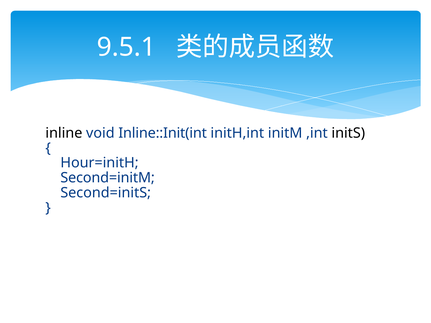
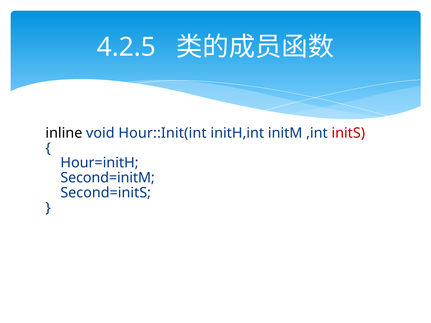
9.5.1: 9.5.1 -> 4.2.5
Inline::Init(int: Inline::Init(int -> Hour::Init(int
initS colour: black -> red
